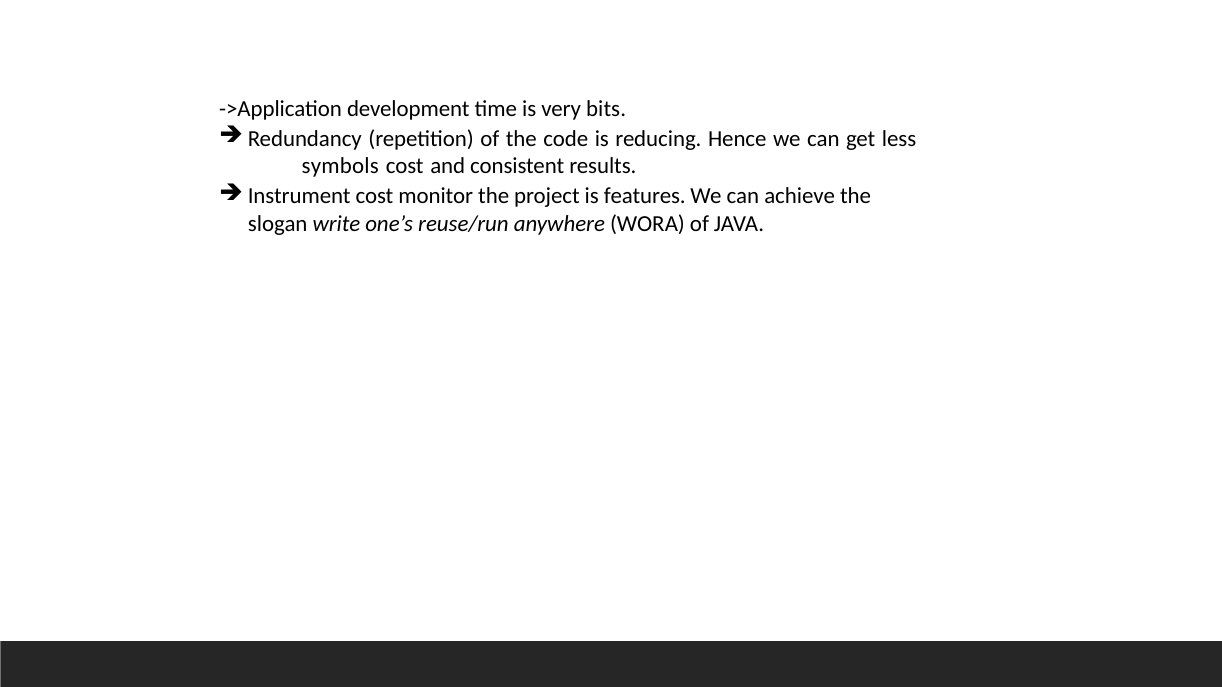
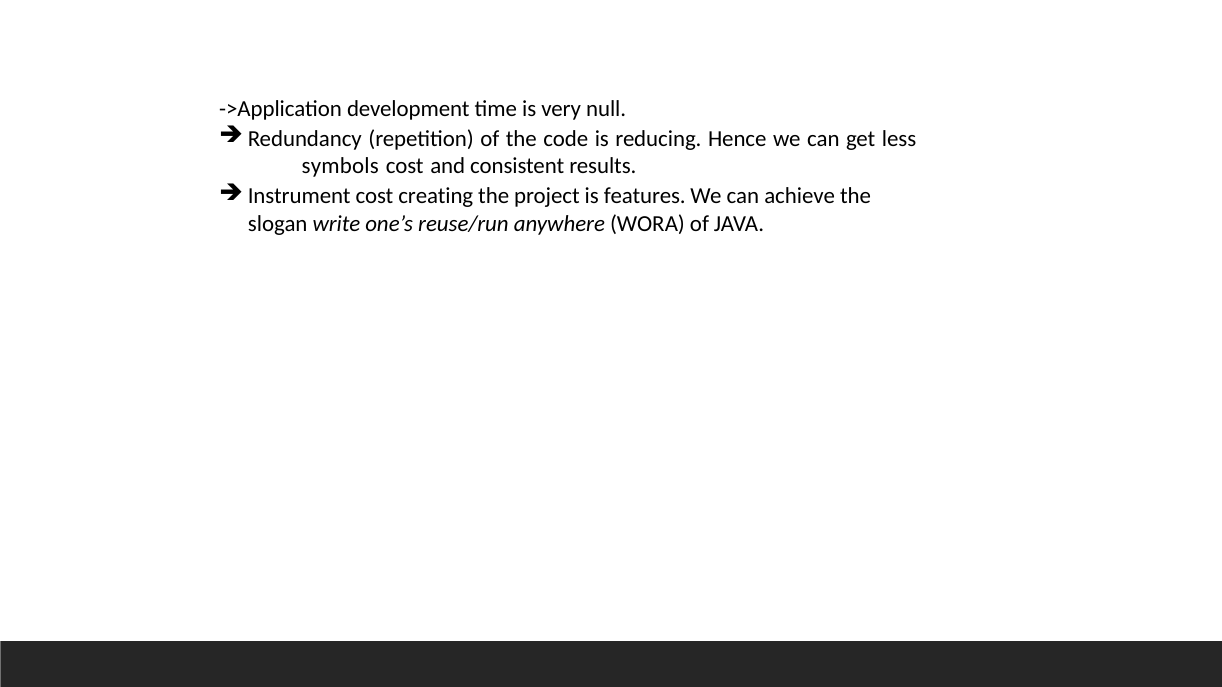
bits: bits -> null
monitor: monitor -> creating
